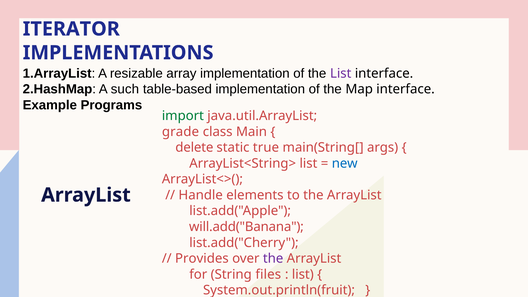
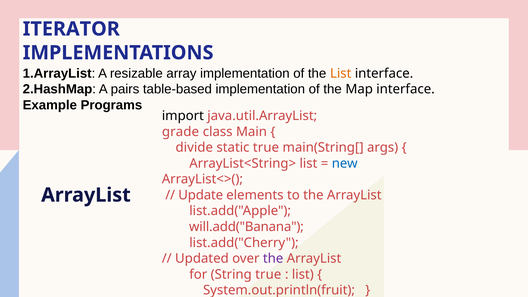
List at (341, 73) colour: purple -> orange
such: such -> pairs
import colour: green -> black
delete: delete -> divide
Handle: Handle -> Update
Provides: Provides -> Updated
String files: files -> true
